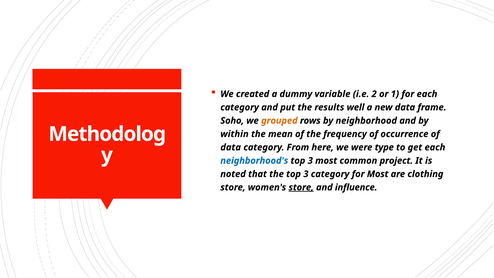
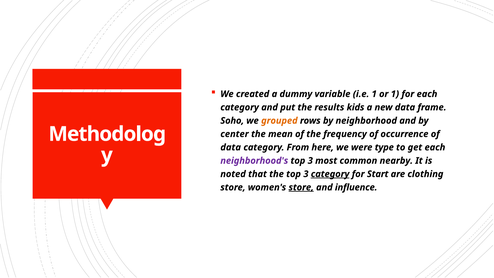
i.e 2: 2 -> 1
well: well -> kids
within: within -> center
neighborhood's colour: blue -> purple
project: project -> nearby
category at (330, 174) underline: none -> present
for Most: Most -> Start
